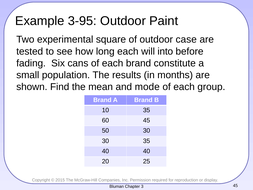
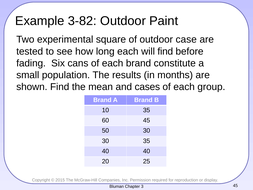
3-95: 3-95 -> 3-82
will into: into -> find
mode: mode -> cases
